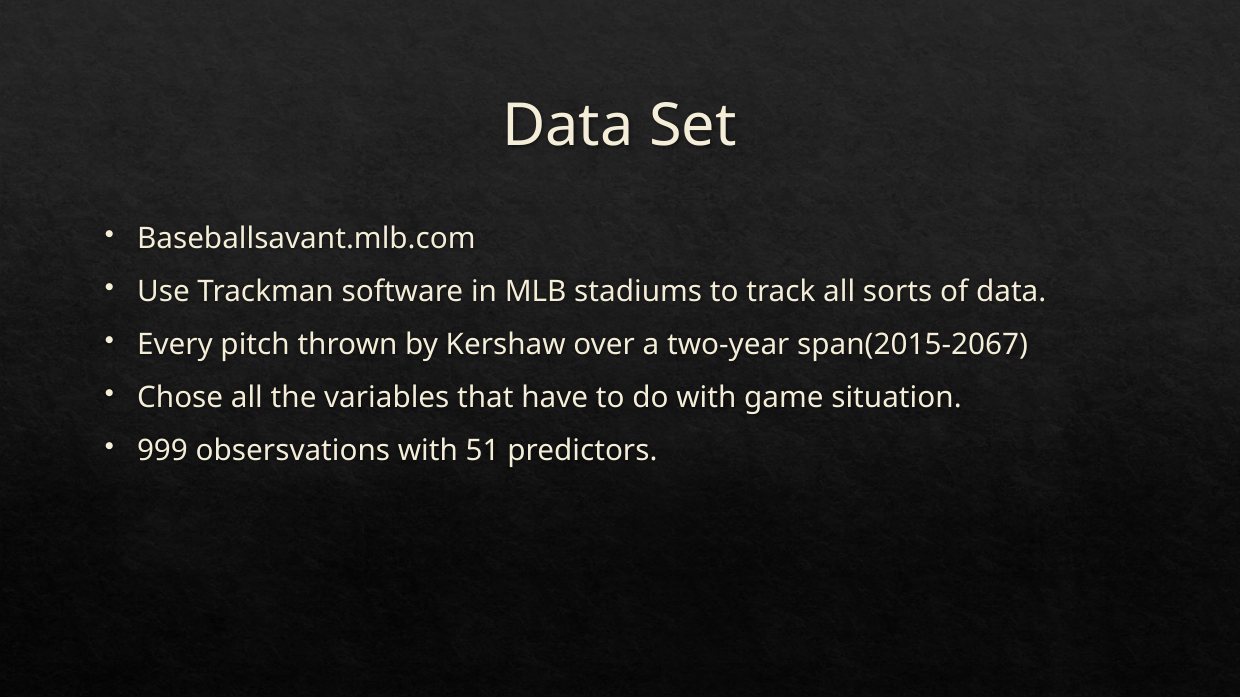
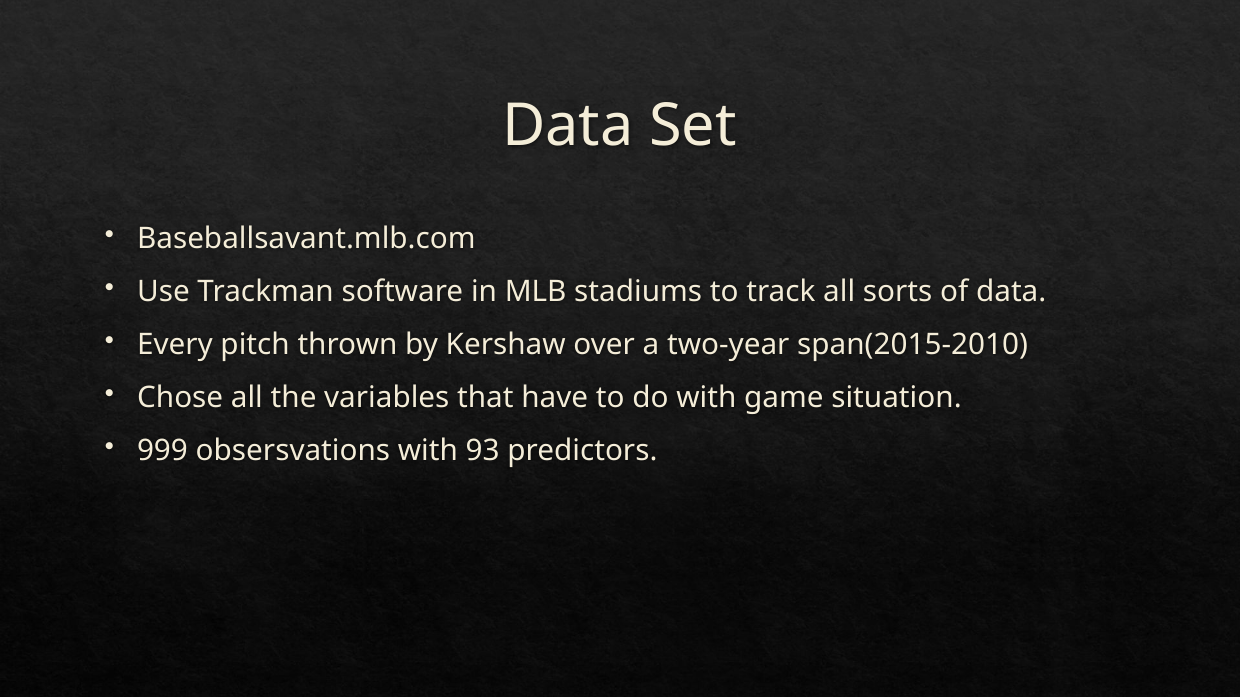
span(2015-2067: span(2015-2067 -> span(2015-2010
51: 51 -> 93
